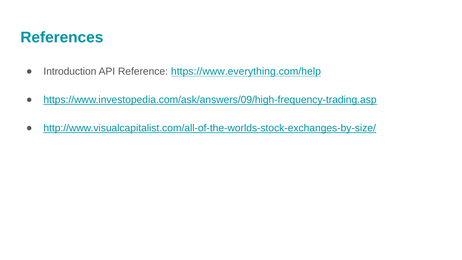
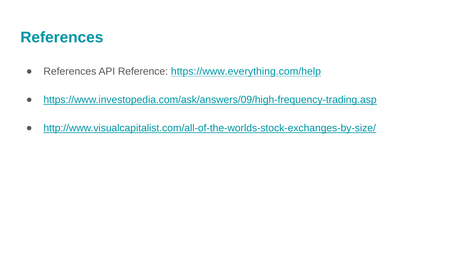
Introduction at (70, 72): Introduction -> References
